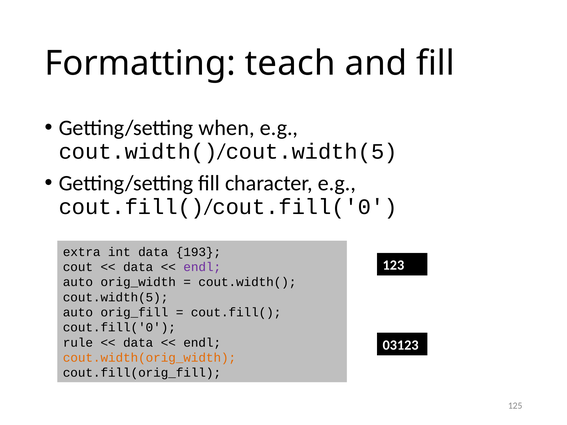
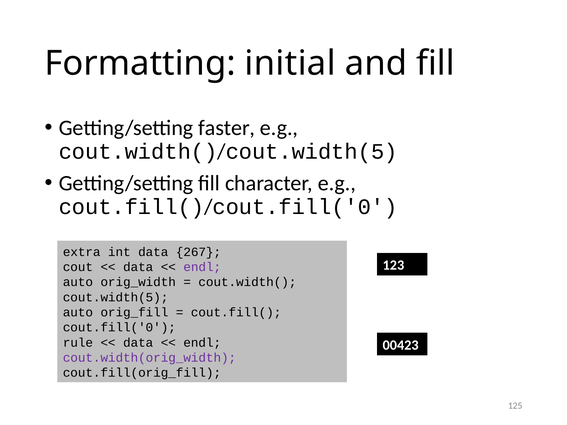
teach: teach -> initial
when: when -> faster
193: 193 -> 267
03123: 03123 -> 00423
cout.width(orig_width colour: orange -> purple
